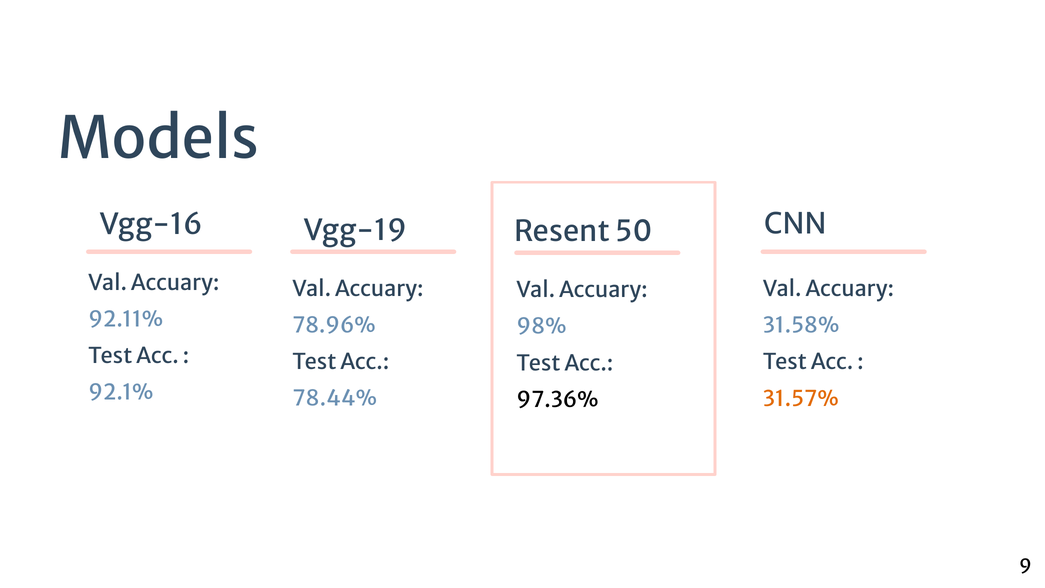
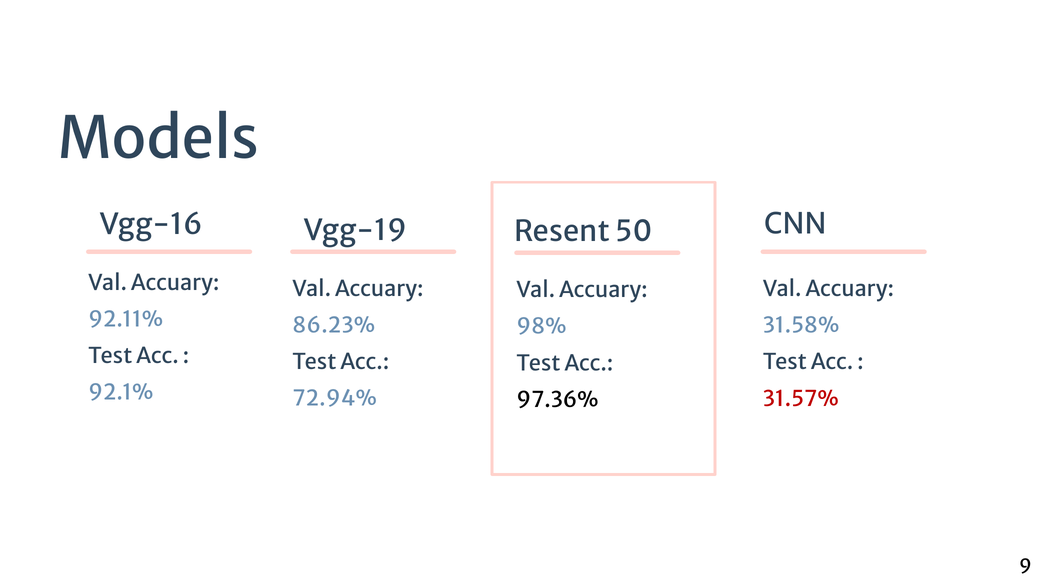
78.96%: 78.96% -> 86.23%
78.44%: 78.44% -> 72.94%
31.57% colour: orange -> red
